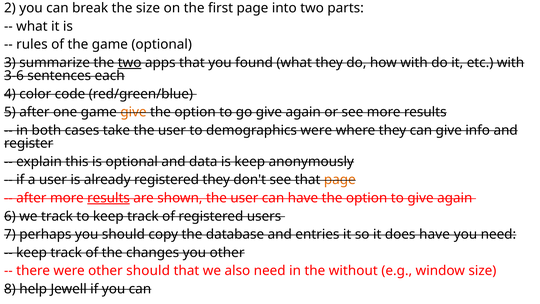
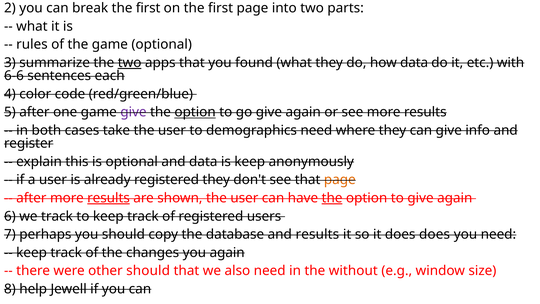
break the size: size -> first
how with: with -> data
3-6: 3-6 -> 6-6
give at (133, 112) colour: orange -> purple
option at (195, 112) underline: none -> present
demographics were: were -> need
the at (332, 198) underline: none -> present
and entries: entries -> results
does have: have -> does
you other: other -> again
